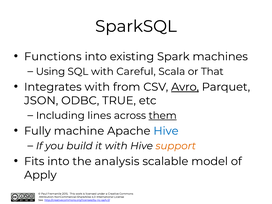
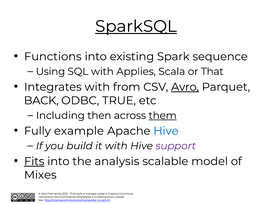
SparkSQL underline: none -> present
machines: machines -> sequence
Careful: Careful -> Applies
JSON: JSON -> BACK
lines: lines -> then
machine: machine -> example
support colour: orange -> purple
Fits underline: none -> present
Apply: Apply -> Mixes
